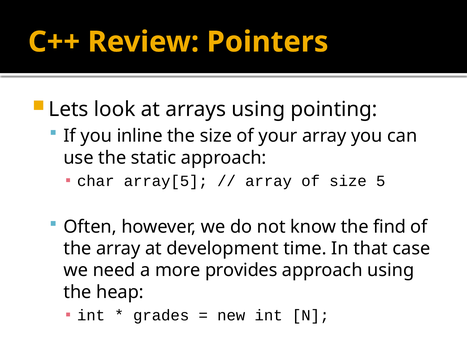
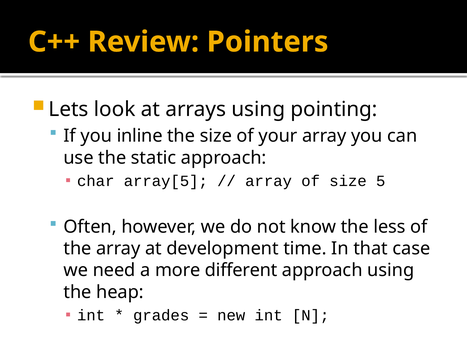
find: find -> less
provides: provides -> different
